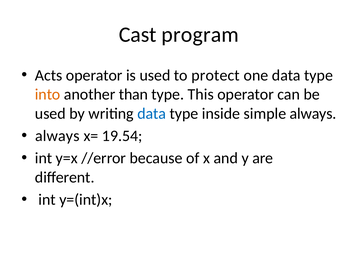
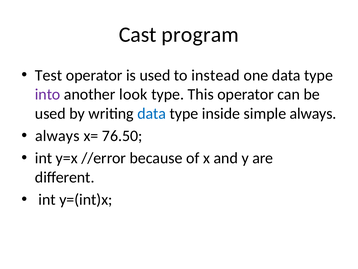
Acts: Acts -> Test
protect: protect -> instead
into colour: orange -> purple
than: than -> look
19.54: 19.54 -> 76.50
